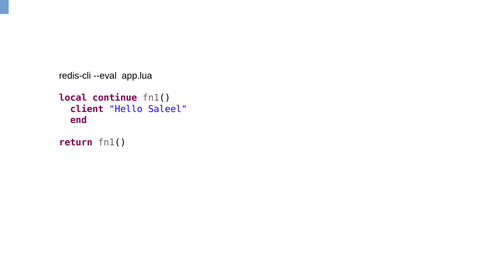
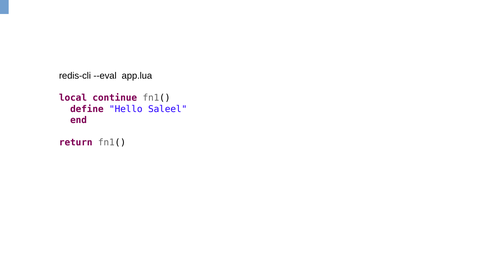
client: client -> define
